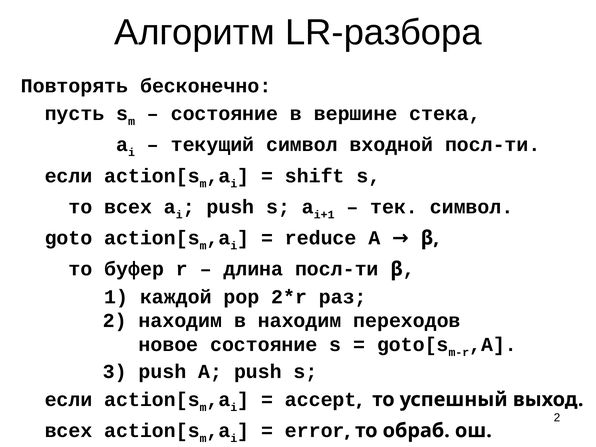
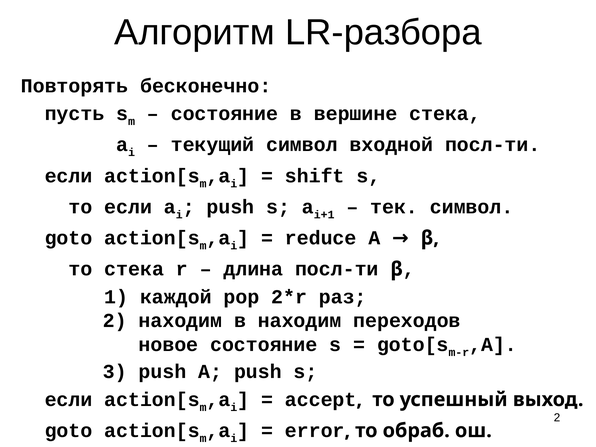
то всех: всех -> если
то буфер: буфер -> стека
всех at (69, 431): всех -> goto
